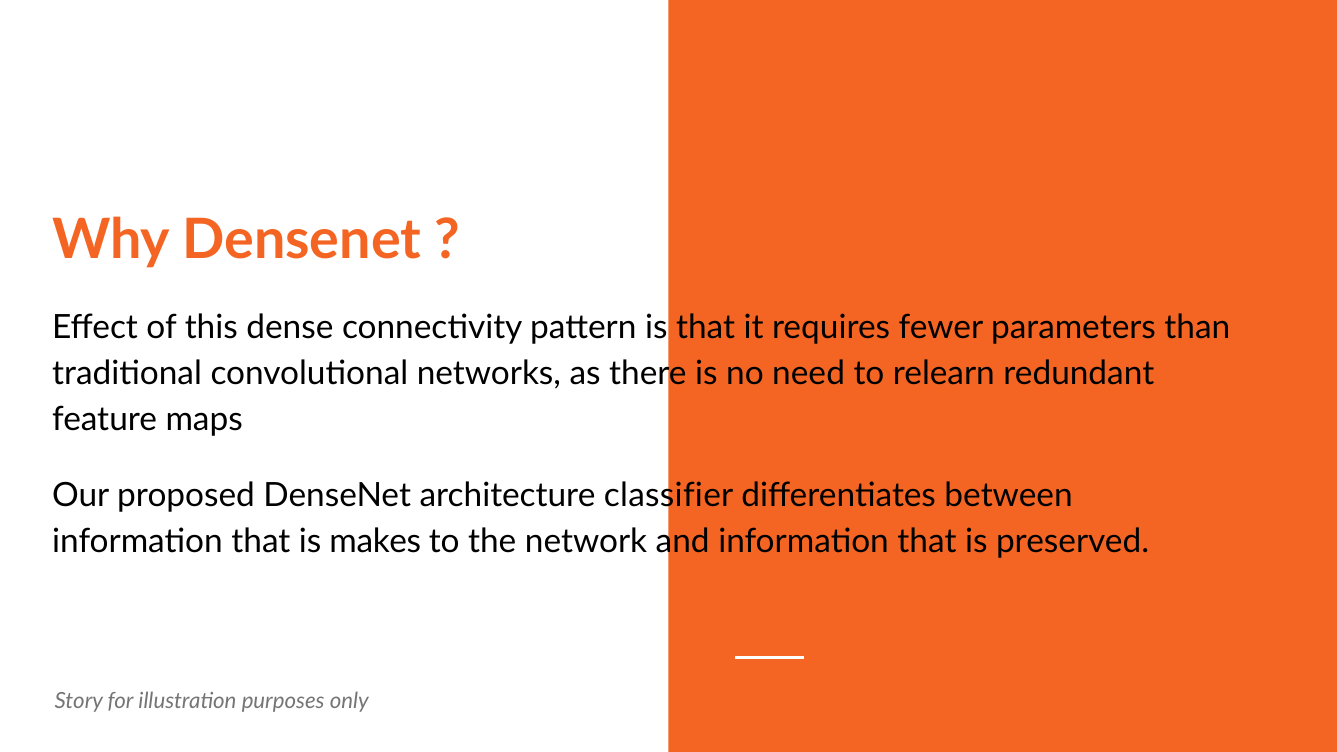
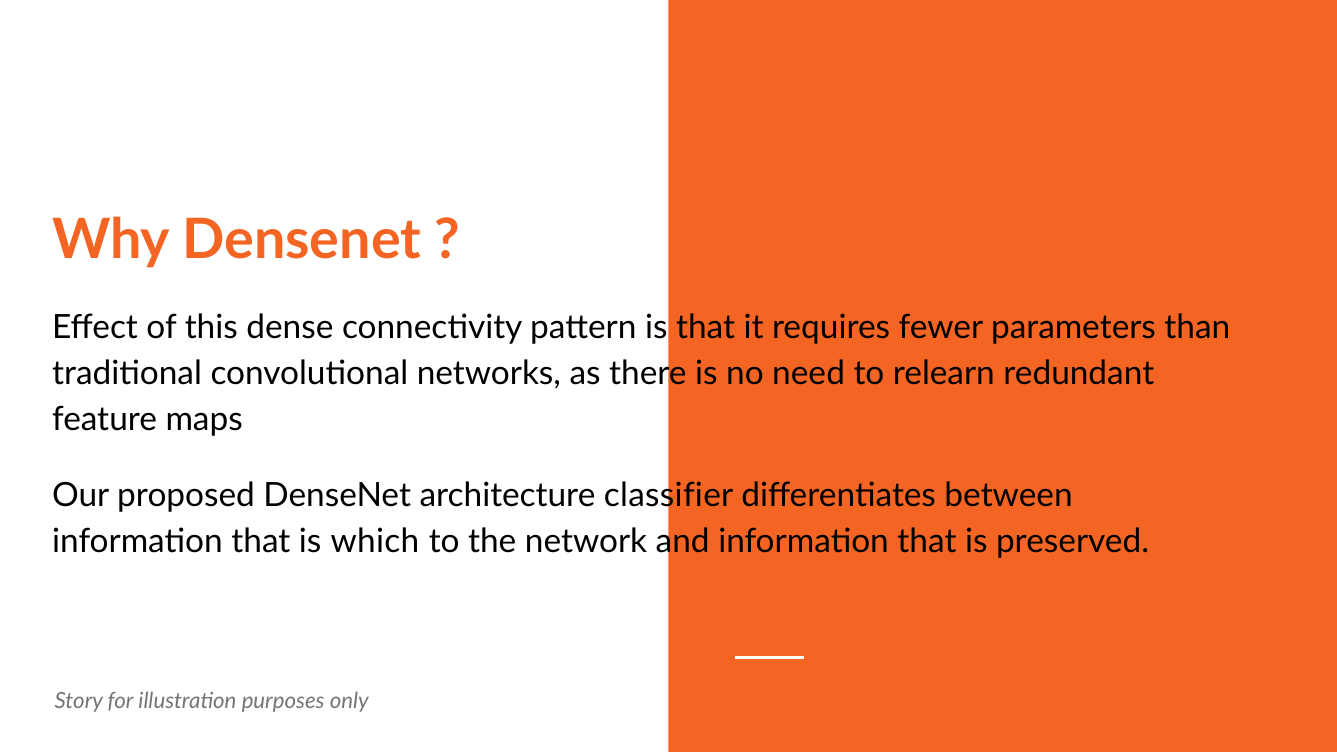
makes: makes -> which
